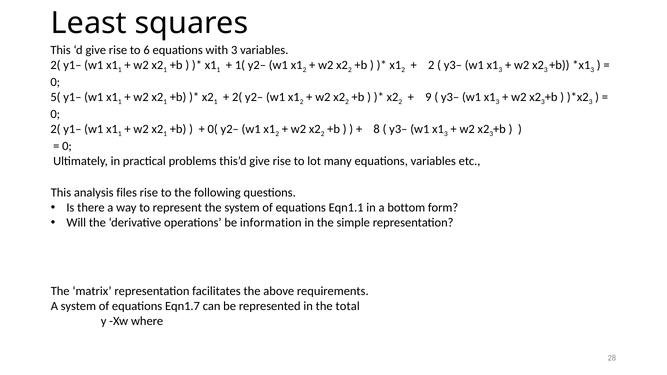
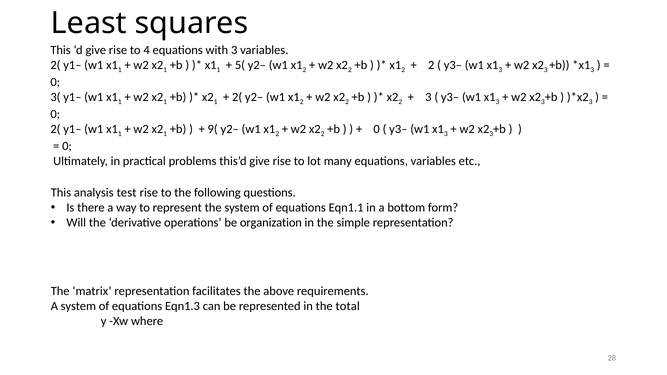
6: 6 -> 4
1(: 1( -> 5(
5(: 5( -> 3(
9 at (428, 97): 9 -> 3
0(: 0( -> 9(
8 at (377, 129): 8 -> 0
files: files -> test
information: information -> organization
Eqn1.7: Eqn1.7 -> Eqn1.3
